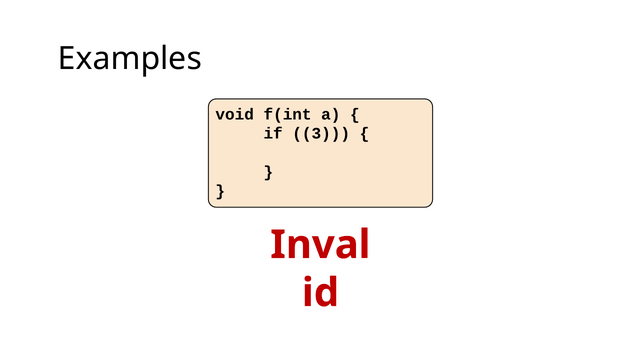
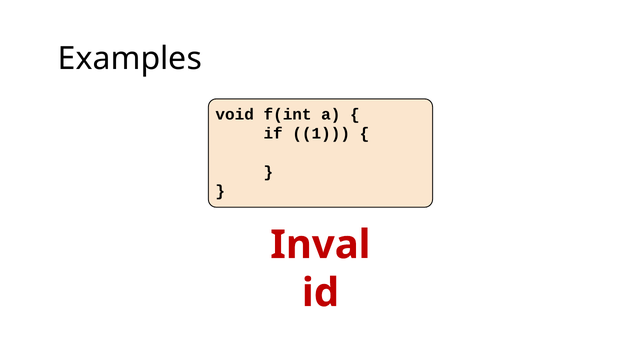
3: 3 -> 1
